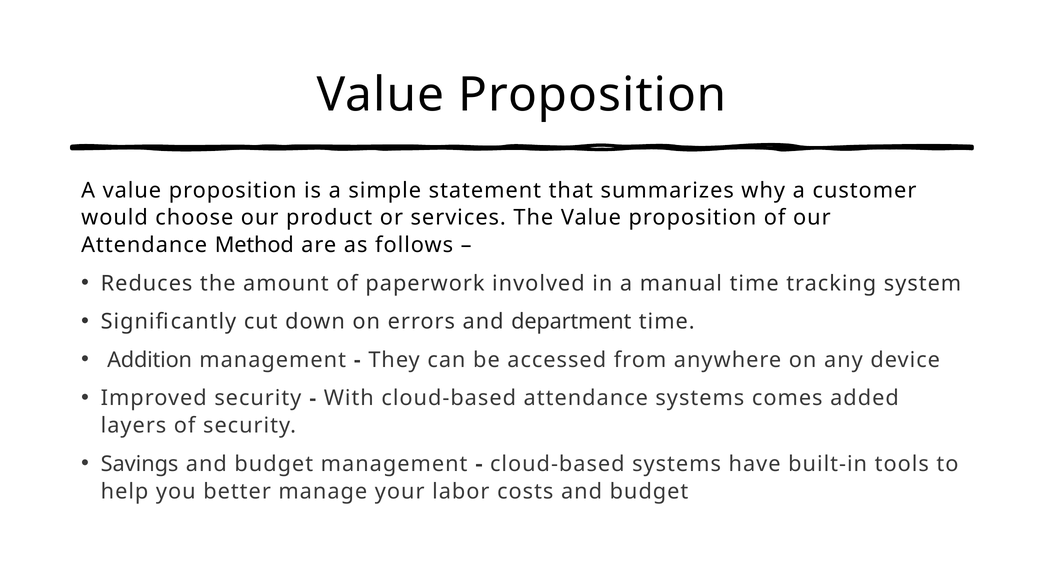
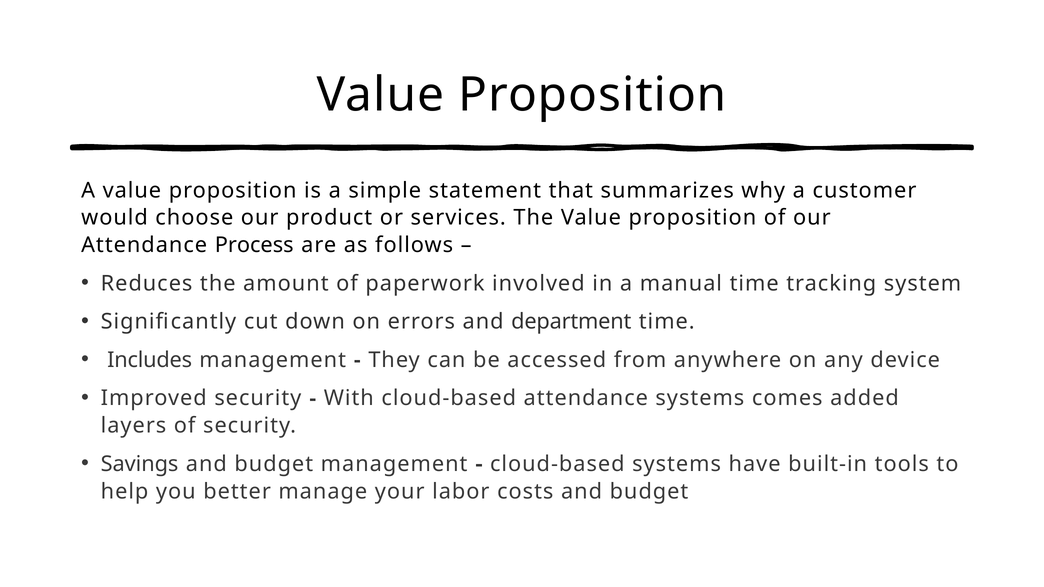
Method: Method -> Process
Addition: Addition -> Includes
